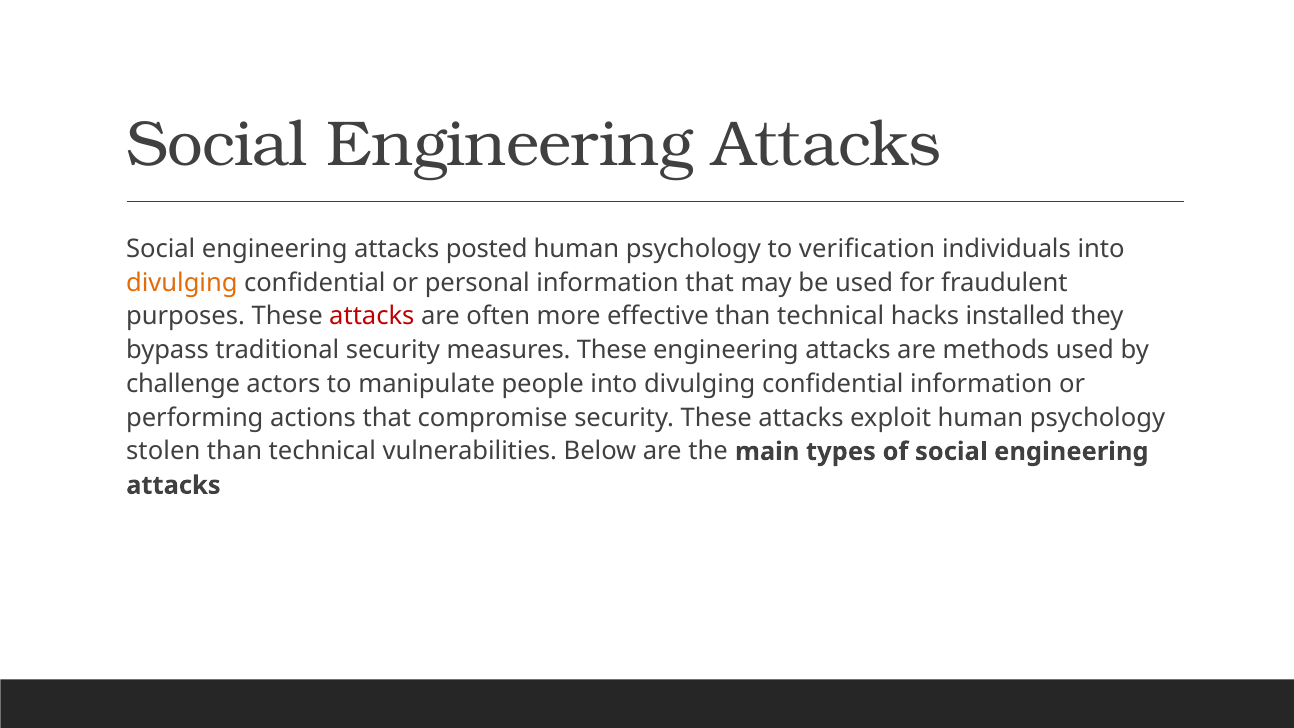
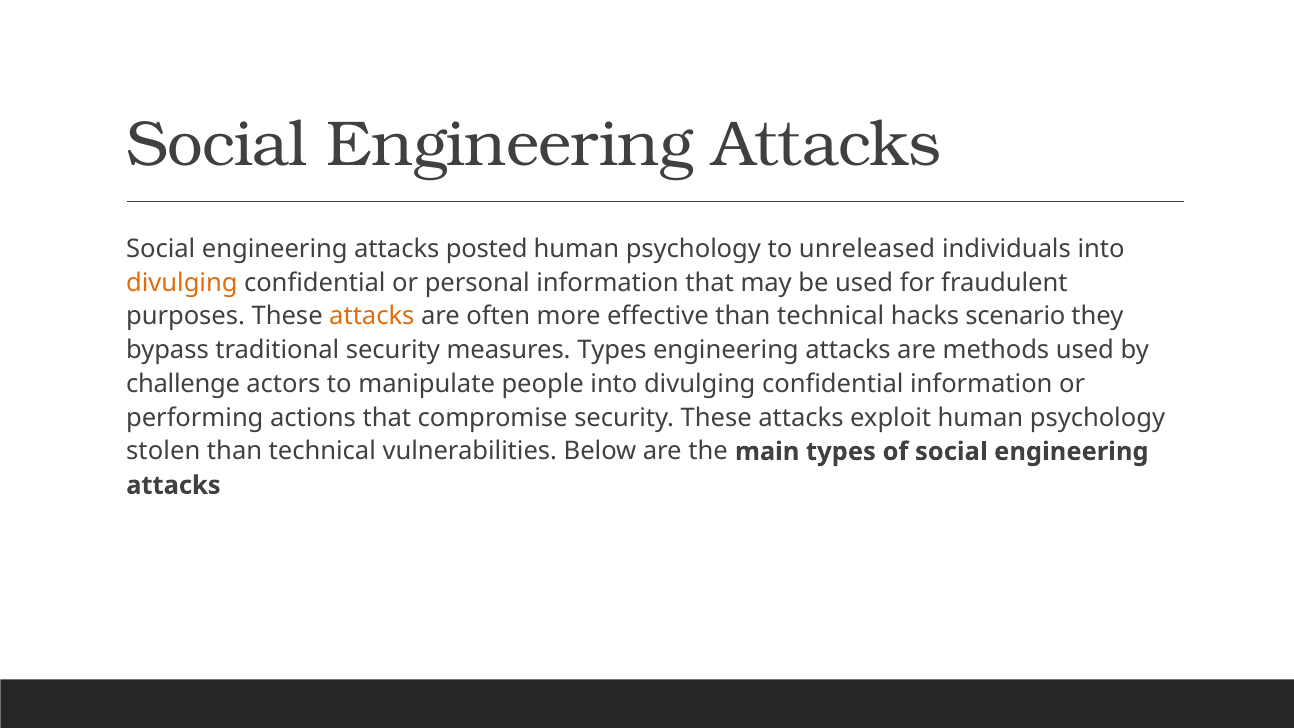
verification: verification -> unreleased
attacks at (372, 316) colour: red -> orange
installed: installed -> scenario
measures These: These -> Types
